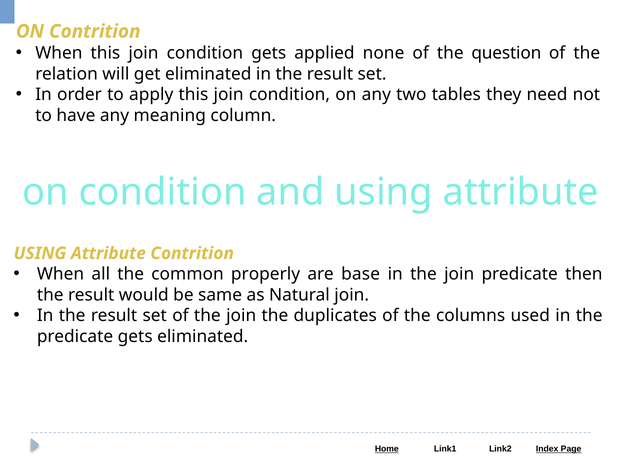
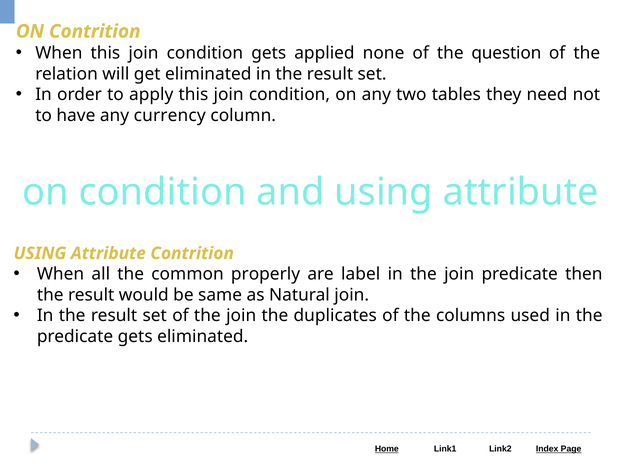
meaning: meaning -> currency
base: base -> label
